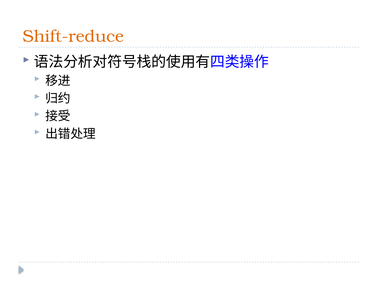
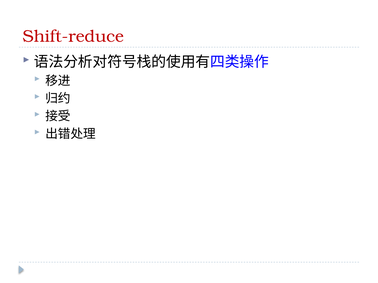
Shift-reduce colour: orange -> red
